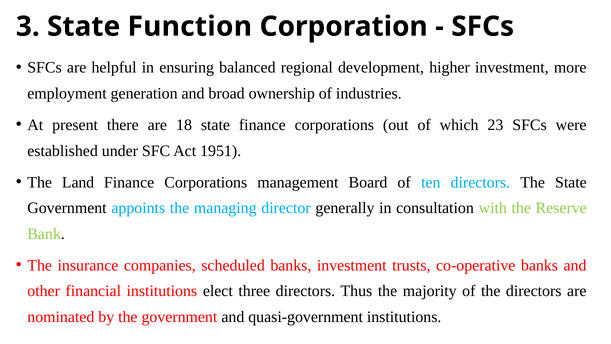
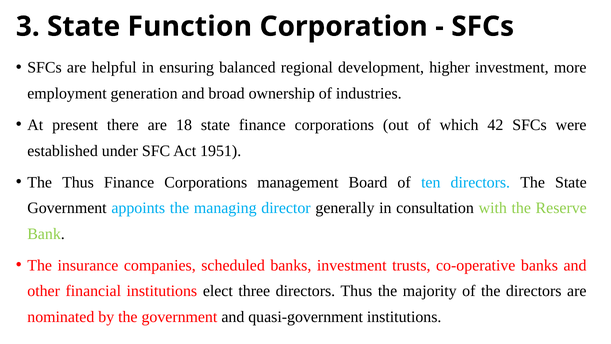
23: 23 -> 42
The Land: Land -> Thus
